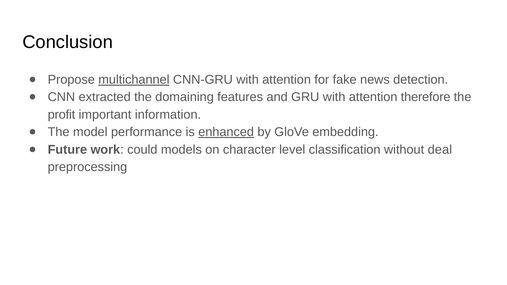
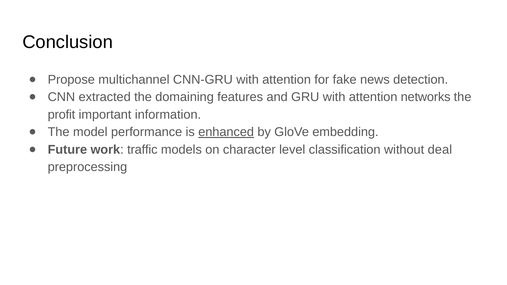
multichannel underline: present -> none
therefore: therefore -> networks
could: could -> traffic
